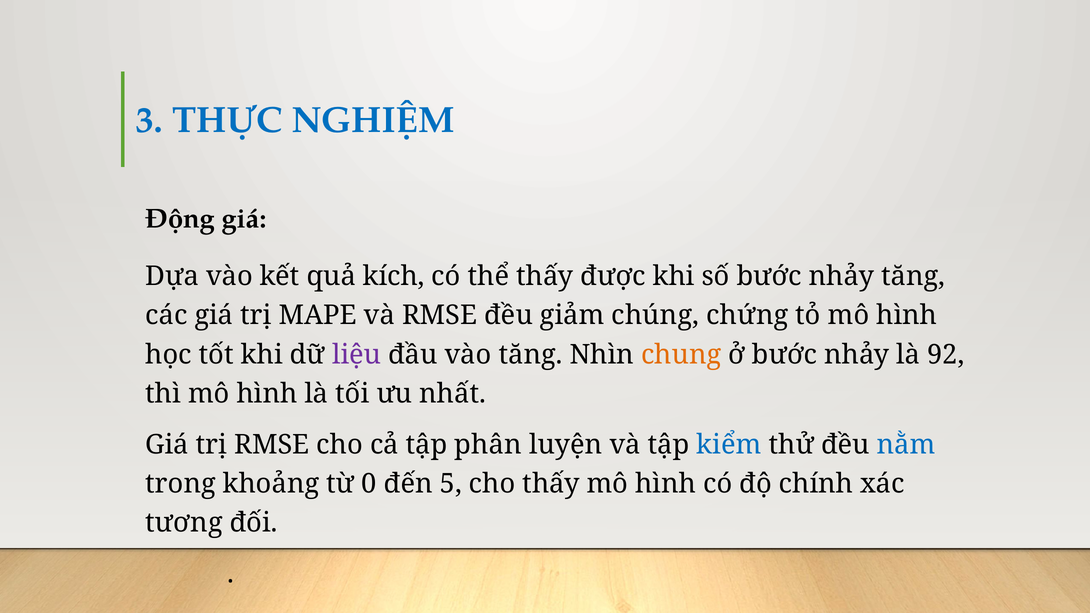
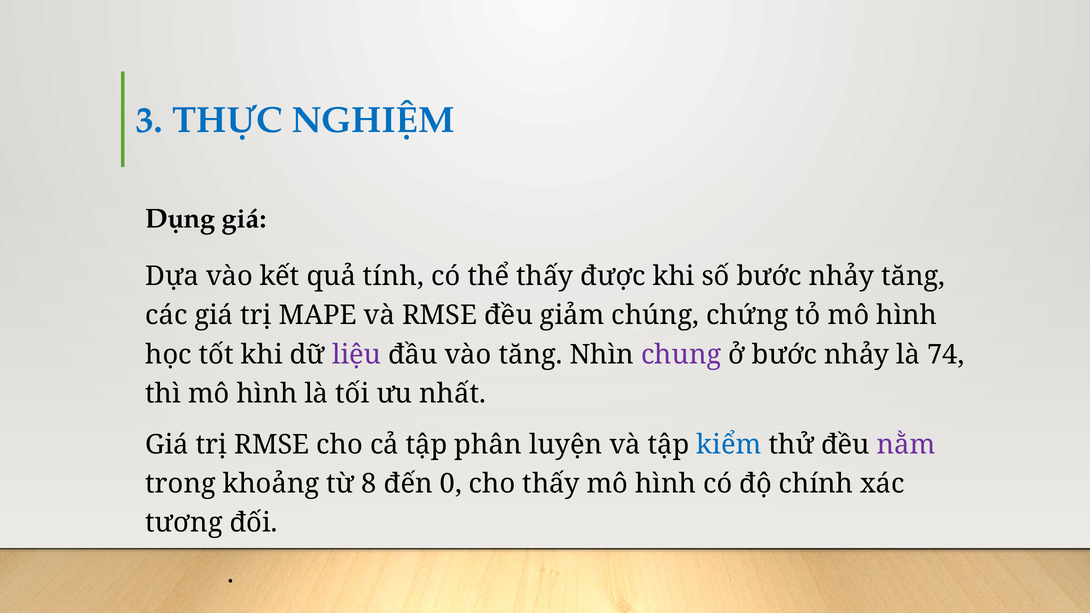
Động: Động -> Dụng
kích: kích -> tính
chung colour: orange -> purple
92: 92 -> 74
nằm colour: blue -> purple
0: 0 -> 8
5: 5 -> 0
